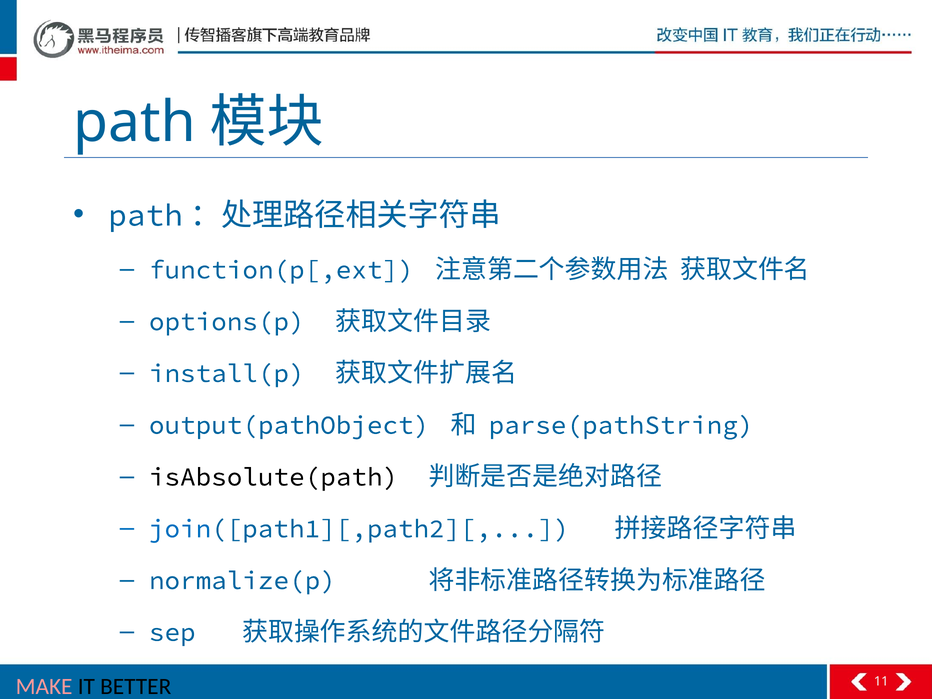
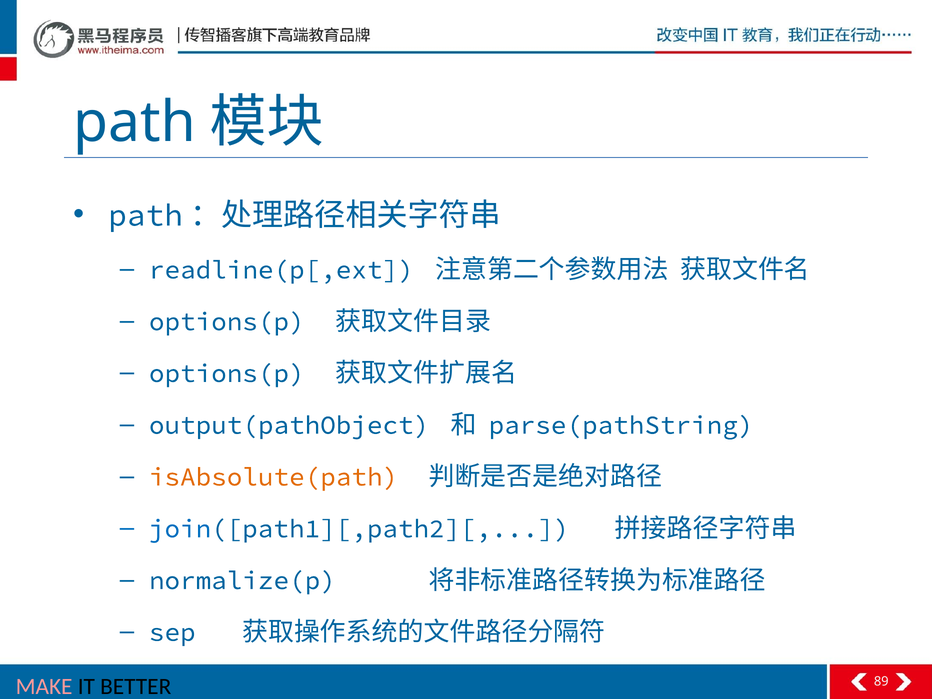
function(p[,ext: function(p[,ext -> readline(p[,ext
install(p at (227, 373): install(p -> options(p
isAbsolute(path colour: black -> orange
11: 11 -> 89
